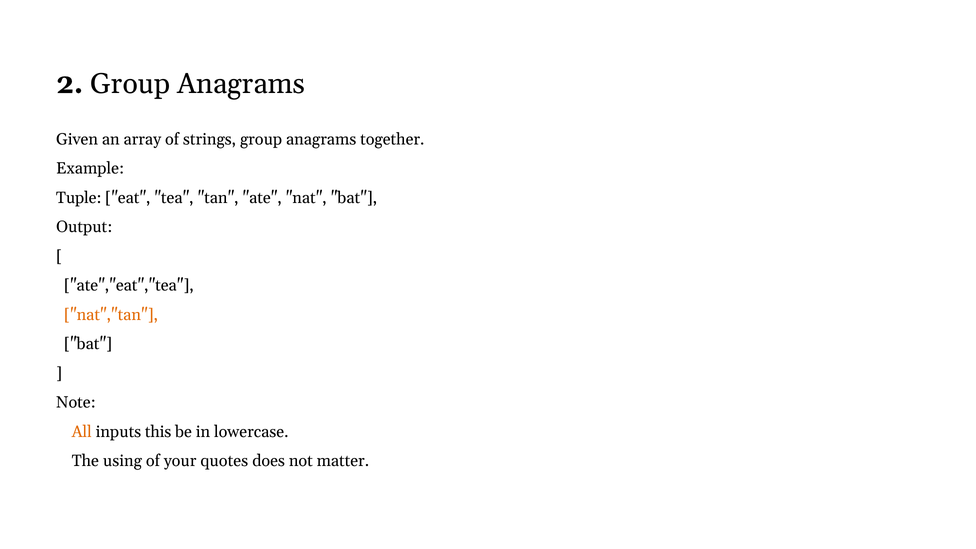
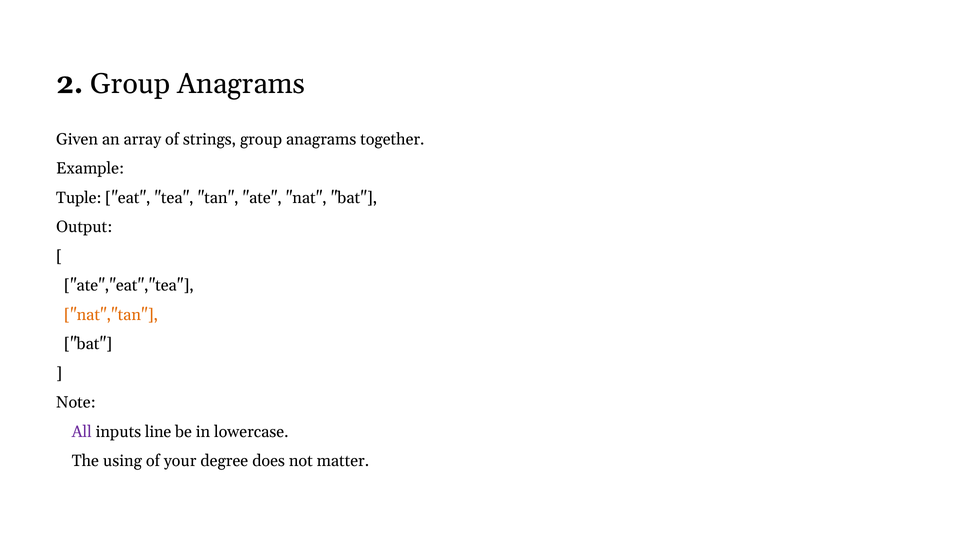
All colour: orange -> purple
this: this -> line
quotes: quotes -> degree
